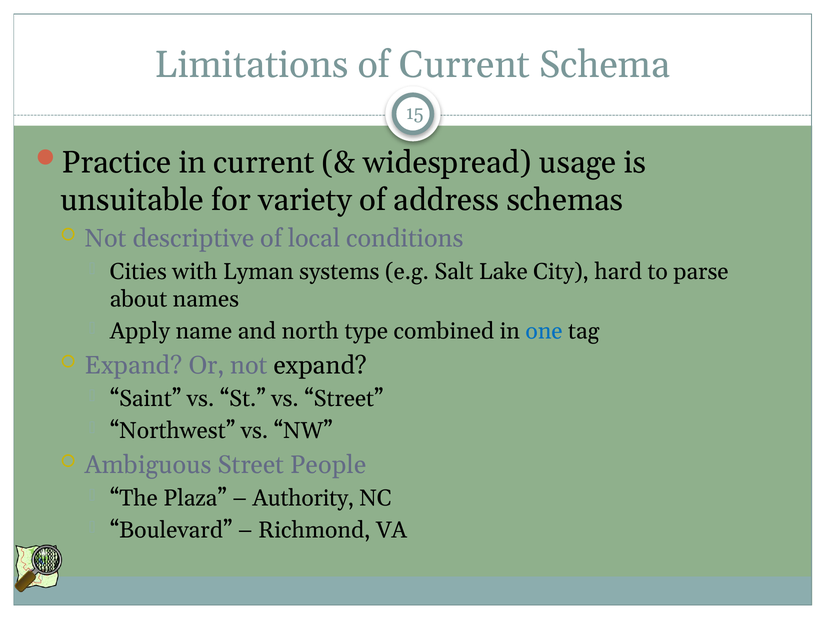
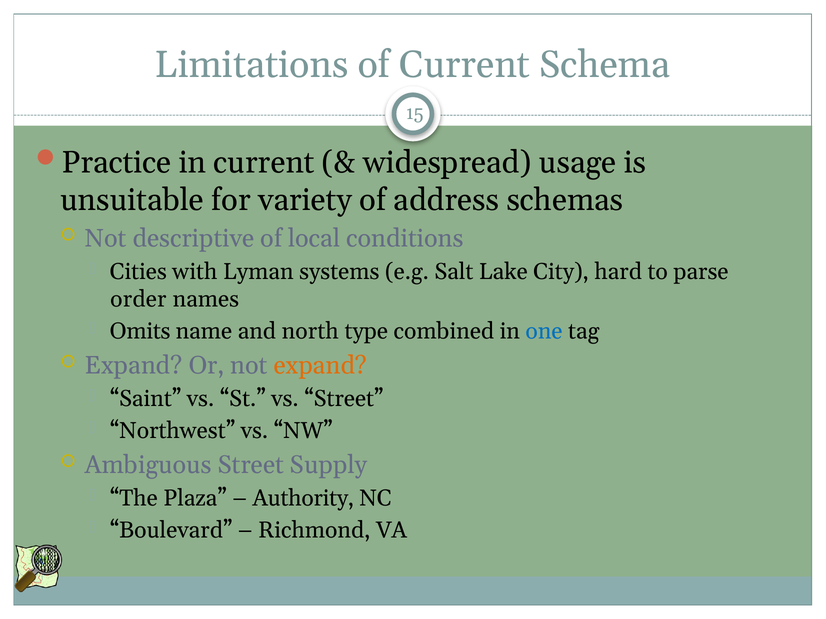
about: about -> order
Apply: Apply -> Omits
expand at (320, 366) colour: black -> orange
People: People -> Supply
